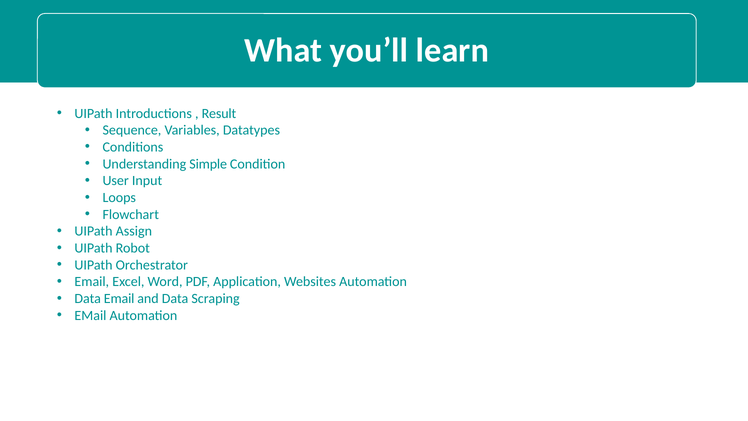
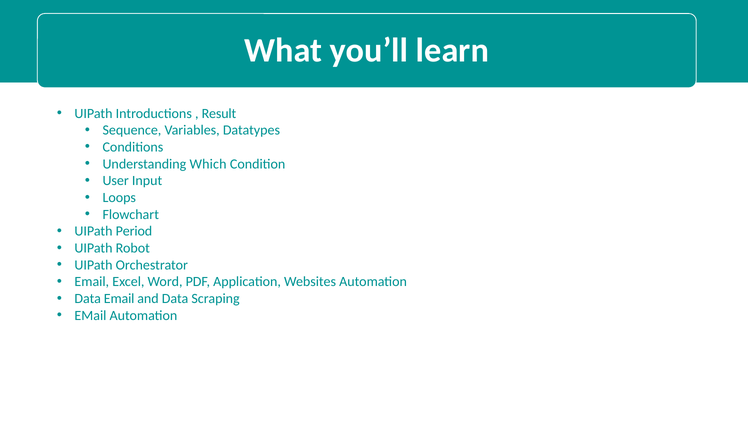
Simple: Simple -> Which
Assign: Assign -> Period
